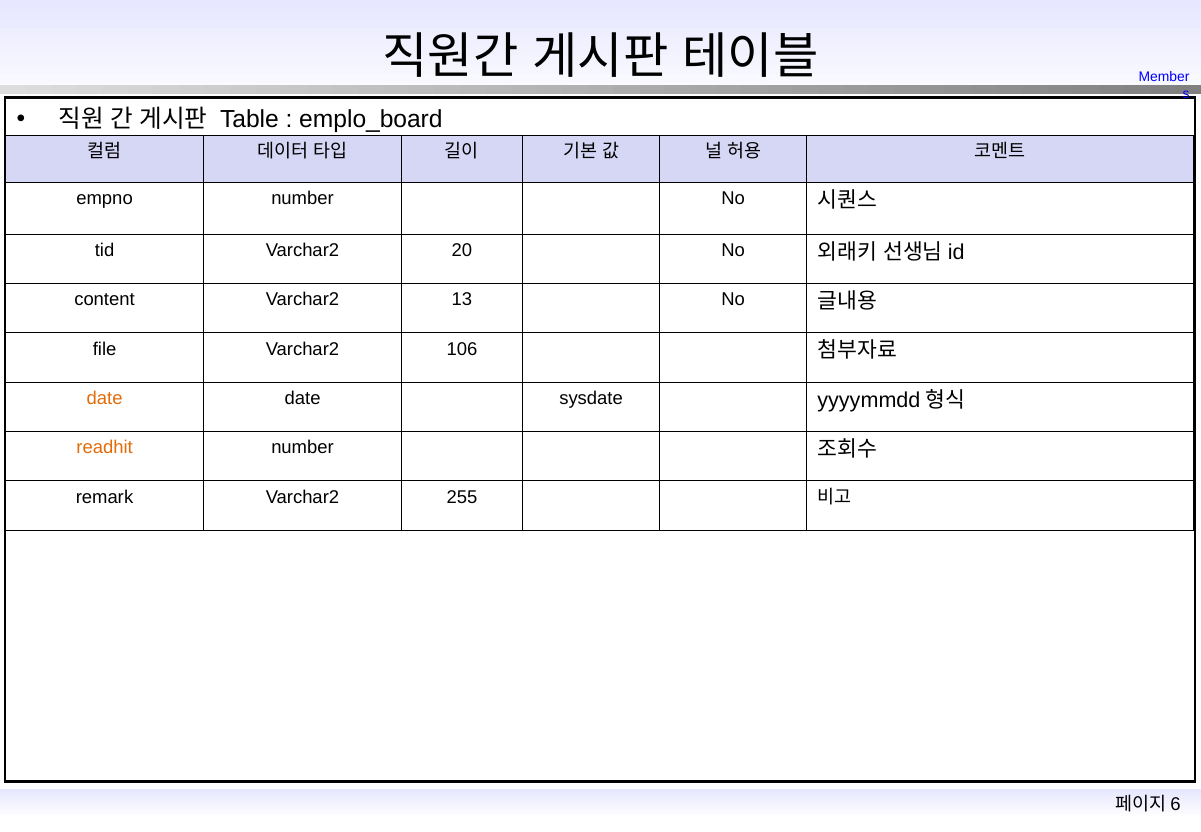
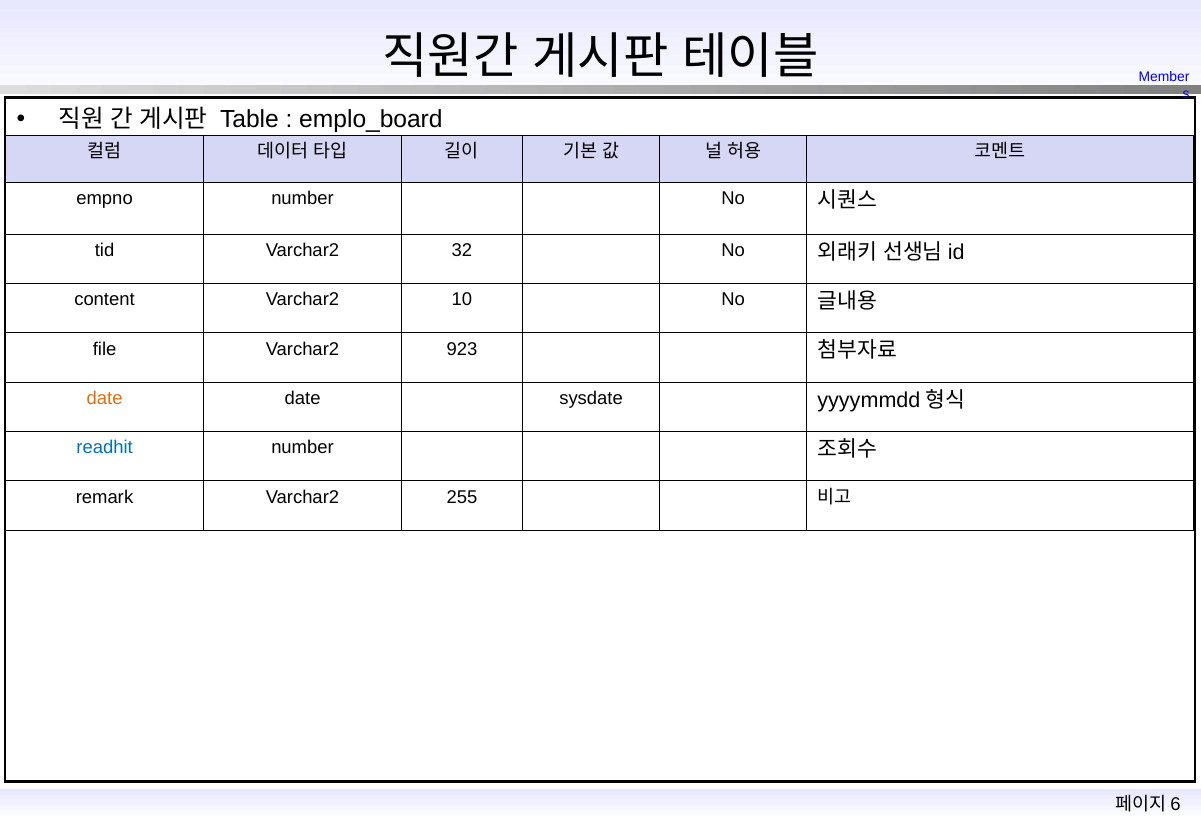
20: 20 -> 32
13: 13 -> 10
106: 106 -> 923
readhit colour: orange -> blue
